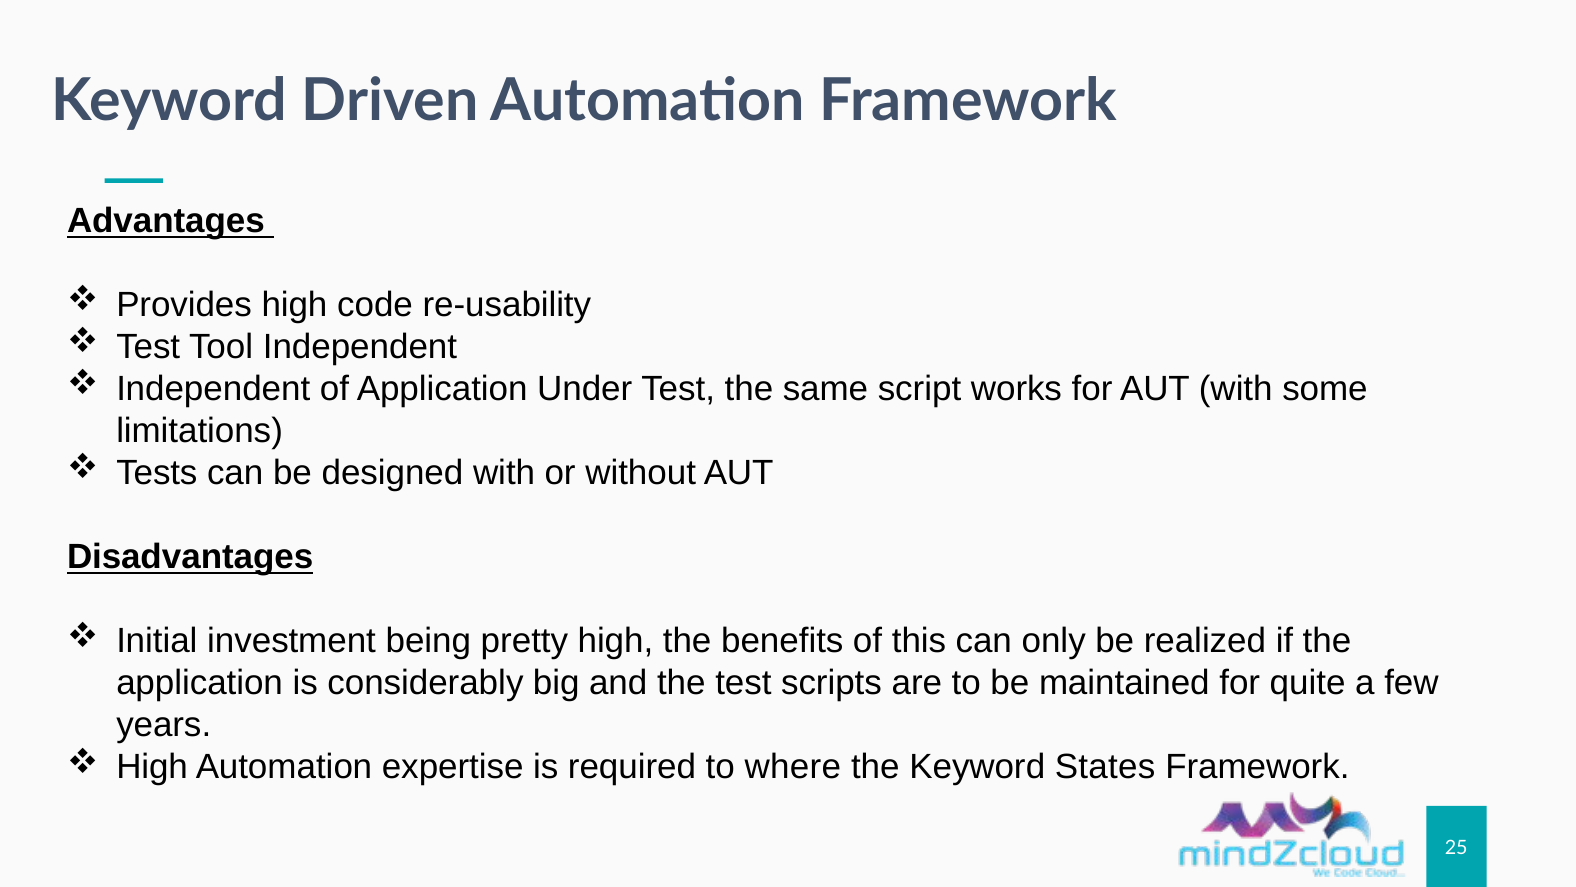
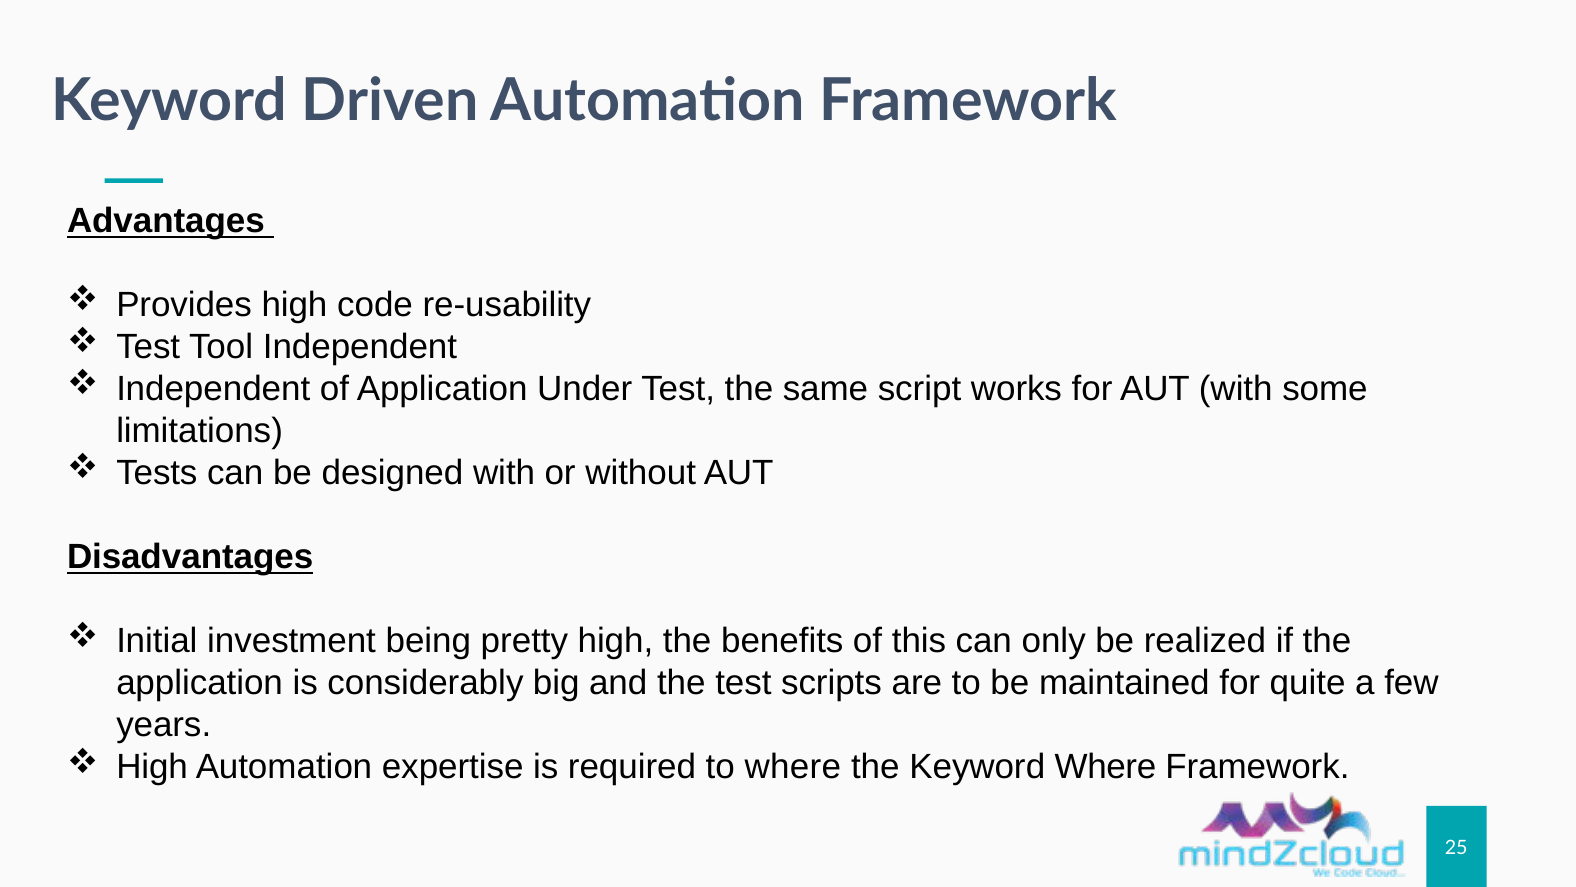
Keyword States: States -> Where
